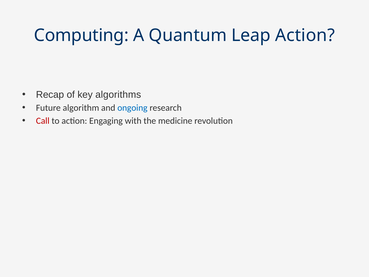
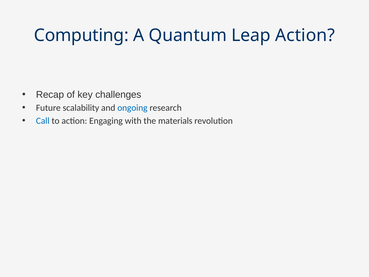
algorithms: algorithms -> challenges
algorithm: algorithm -> scalability
Call colour: red -> blue
medicine: medicine -> materials
